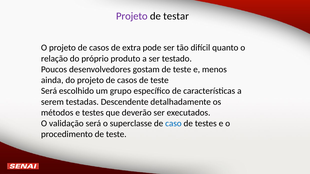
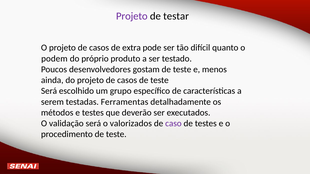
relação: relação -> podem
Descendente: Descendente -> Ferramentas
superclasse: superclasse -> valorizados
caso colour: blue -> purple
